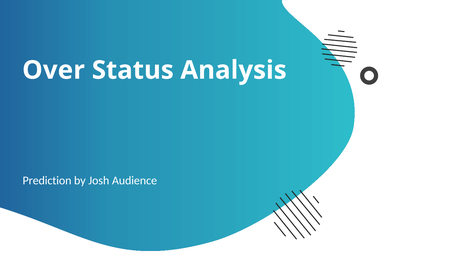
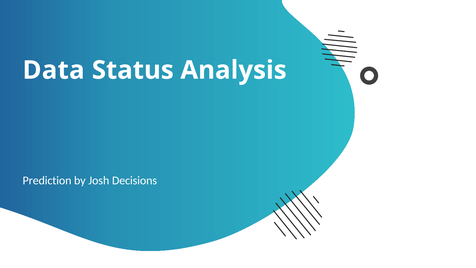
Over: Over -> Data
Audience: Audience -> Decisions
